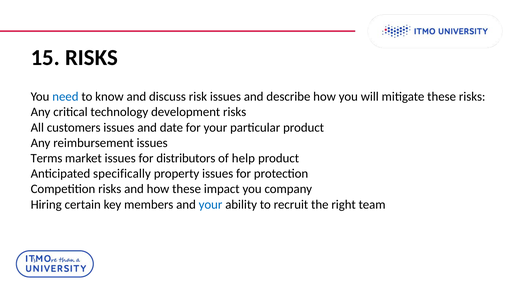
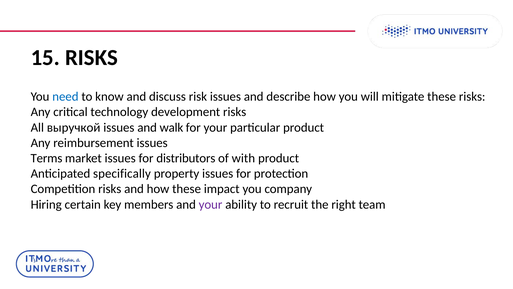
customers: customers -> выручкой
date: date -> walk
help: help -> with
your at (211, 204) colour: blue -> purple
